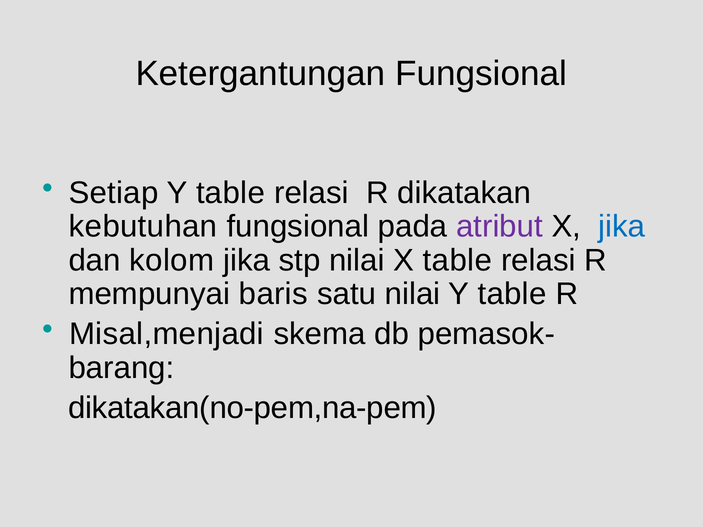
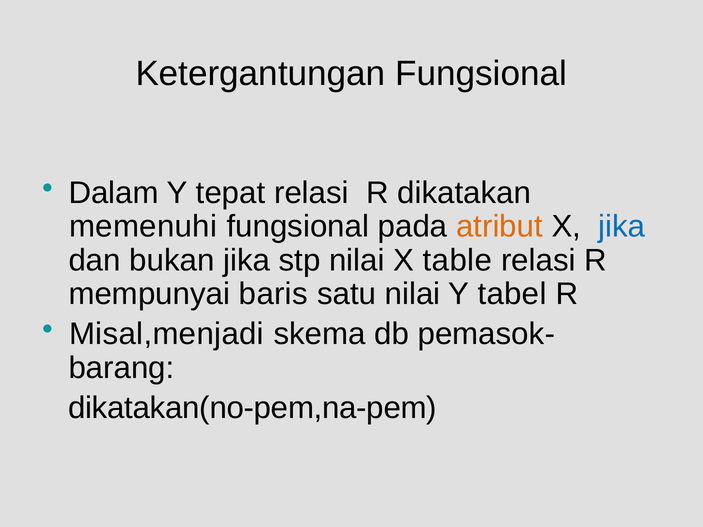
Setiap: Setiap -> Dalam
table at (231, 193): table -> tepat
kebutuhan: kebutuhan -> memenuhi
atribut colour: purple -> orange
kolom: kolom -> bukan
nilai Y table: table -> tabel
